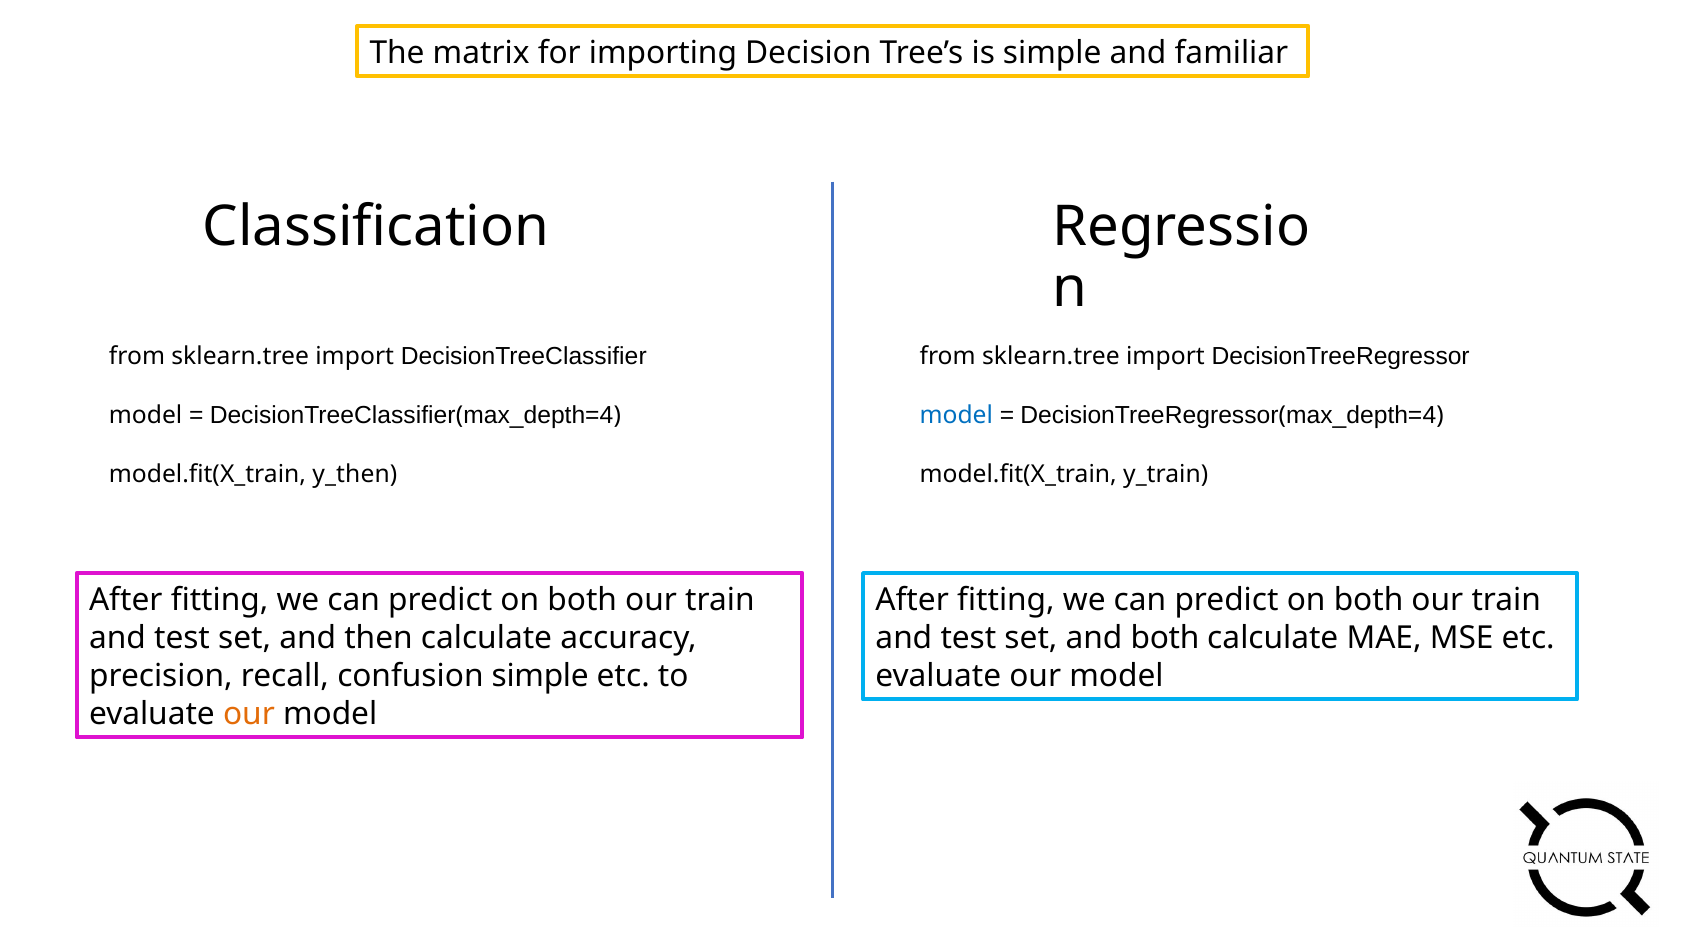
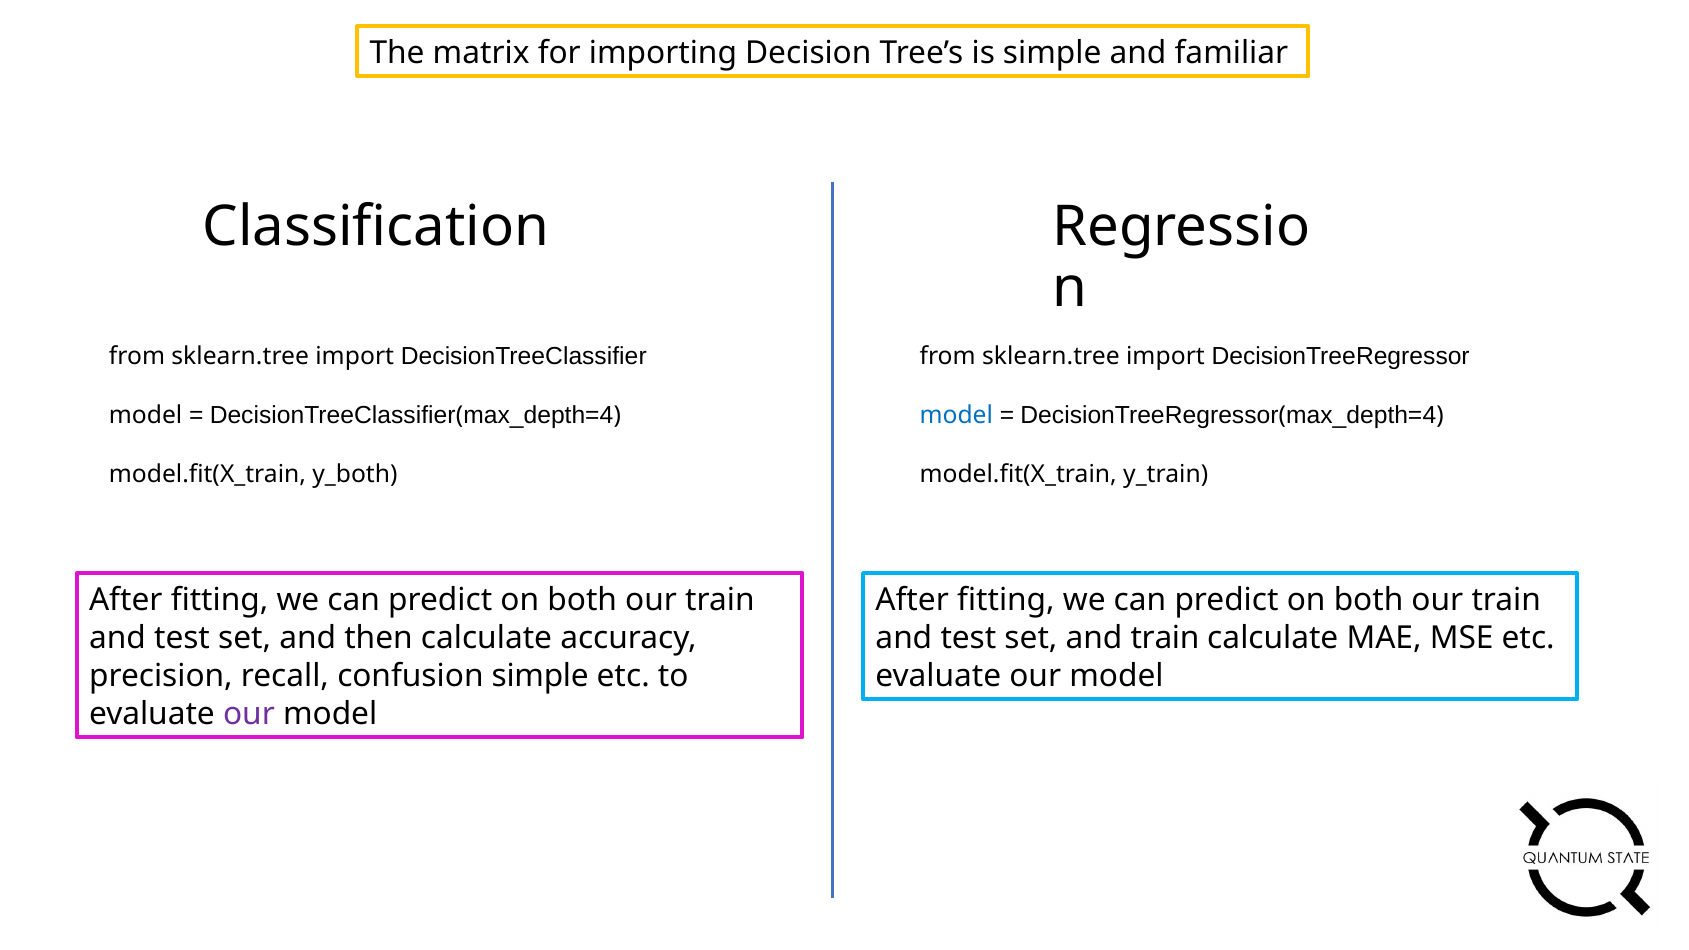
y_then: y_then -> y_both
and both: both -> train
our at (249, 715) colour: orange -> purple
